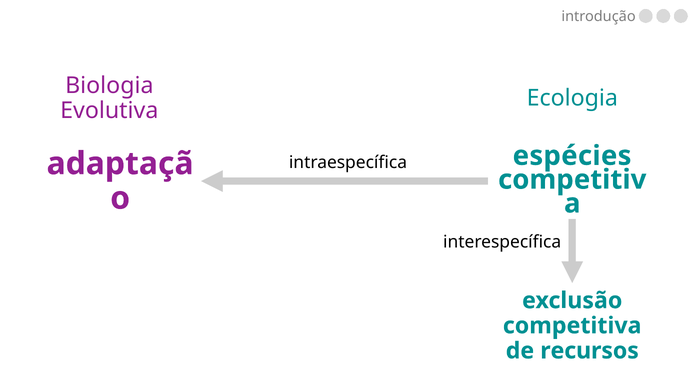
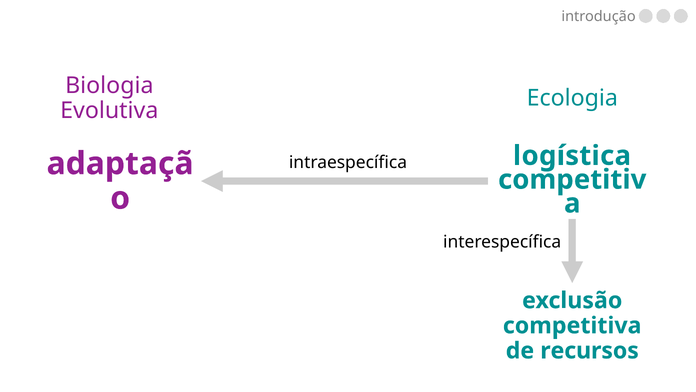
espécies: espécies -> logística
